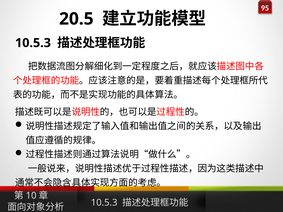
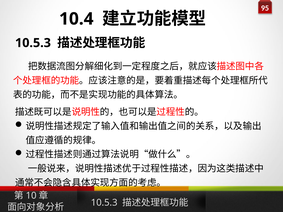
20.5: 20.5 -> 10.4
